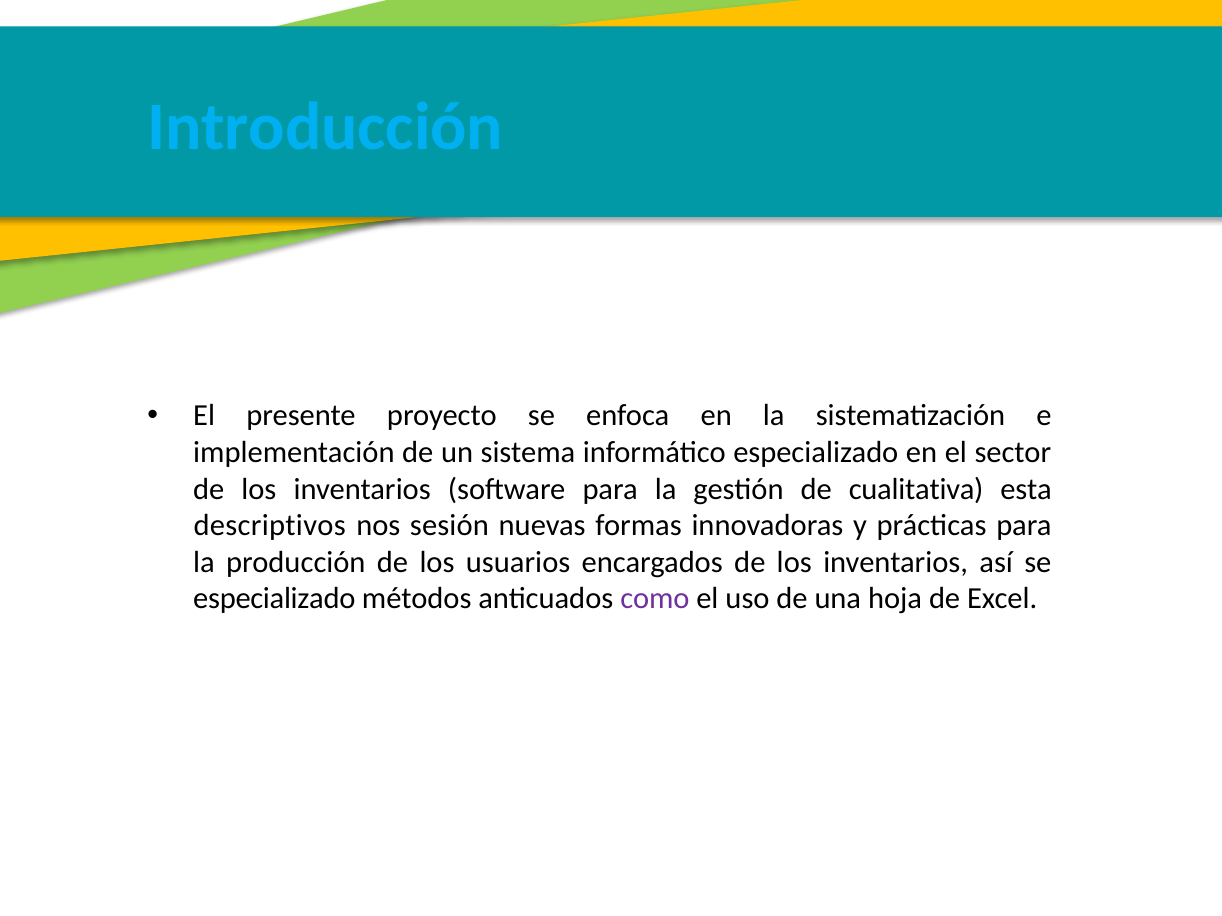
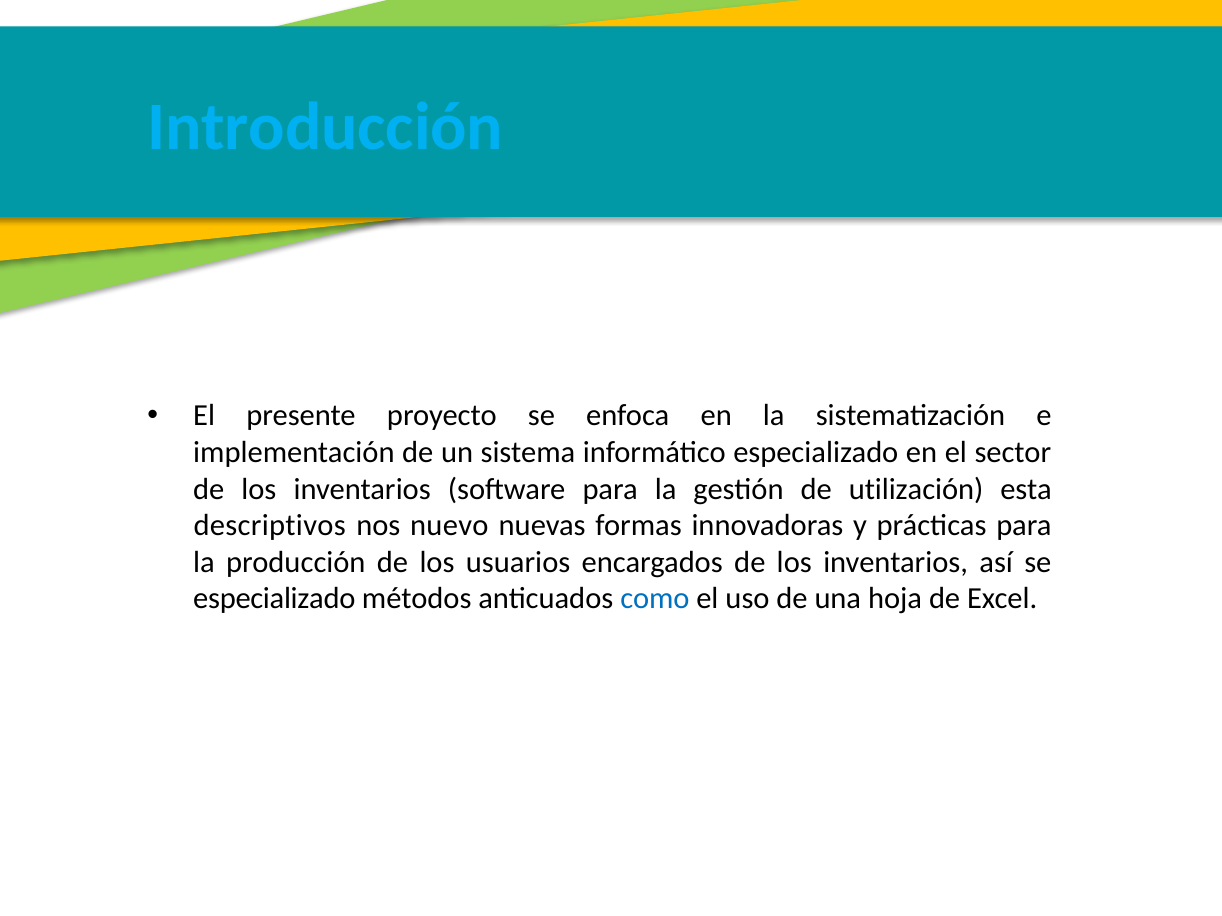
cualitativa: cualitativa -> utilización
sesión: sesión -> nuevo
como colour: purple -> blue
